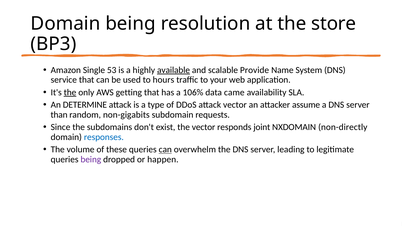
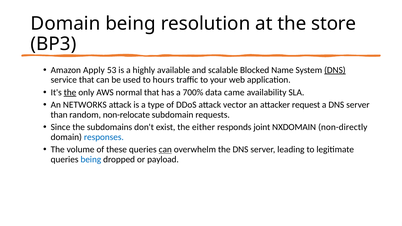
Single: Single -> Apply
available underline: present -> none
Provide: Provide -> Blocked
DNS at (335, 70) underline: none -> present
getting: getting -> normal
106%: 106% -> 700%
DETERMINE: DETERMINE -> NETWORKS
assume: assume -> request
non-gigabits: non-gigabits -> non-relocate
the vector: vector -> either
being at (91, 160) colour: purple -> blue
happen: happen -> payload
